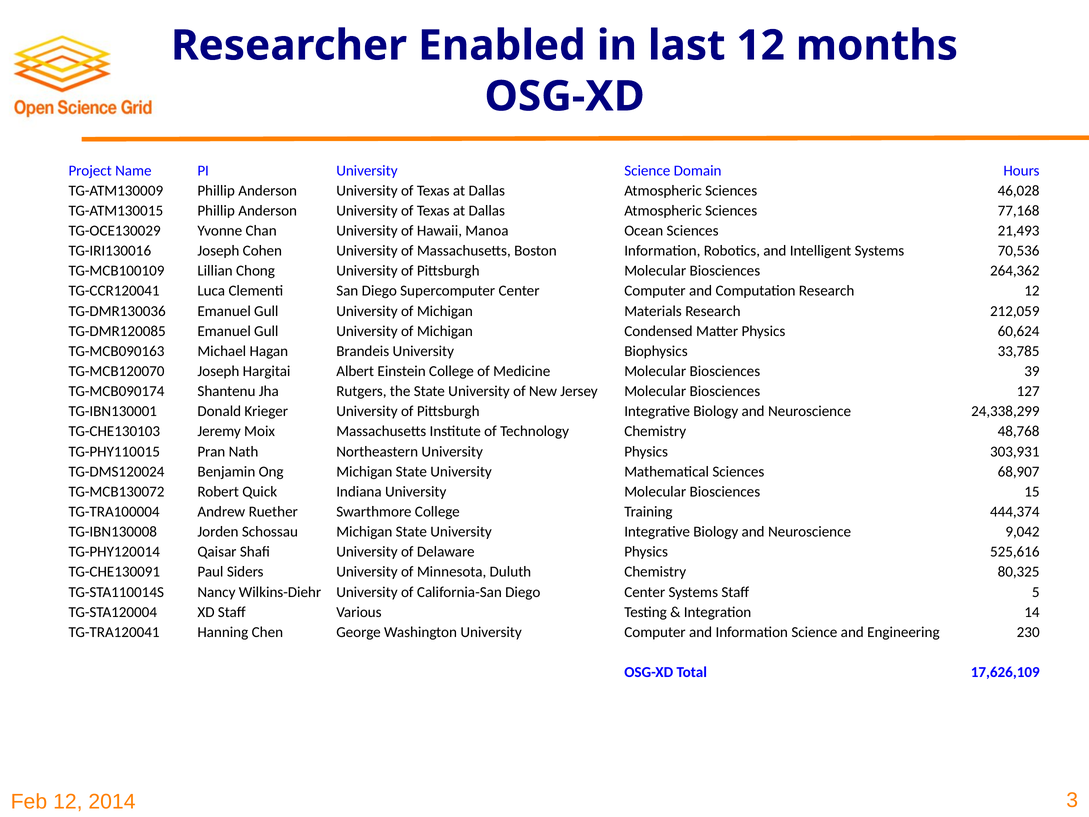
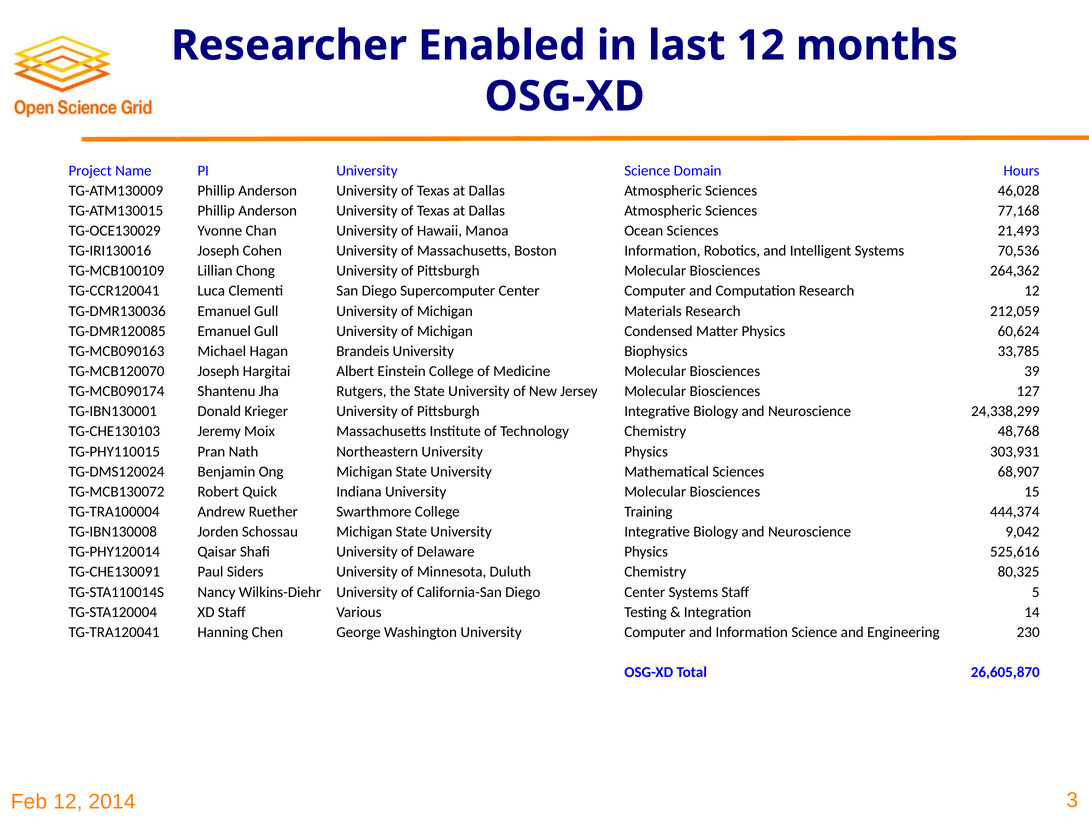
17,626,109: 17,626,109 -> 26,605,870
